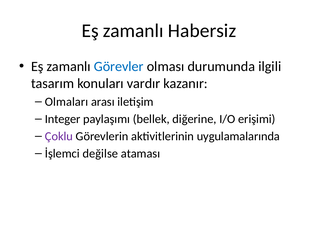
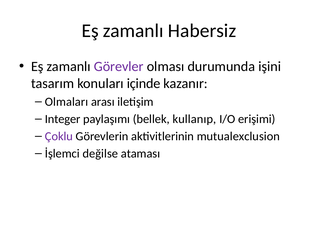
Görevler colour: blue -> purple
ilgili: ilgili -> işini
vardır: vardır -> içinde
diğerine: diğerine -> kullanıp
uygulamalarında: uygulamalarında -> mutualexclusion
